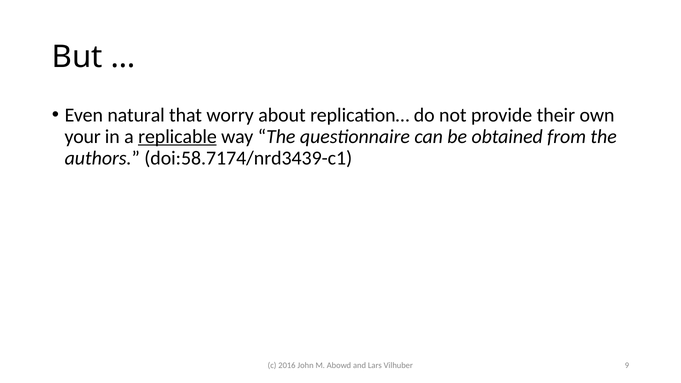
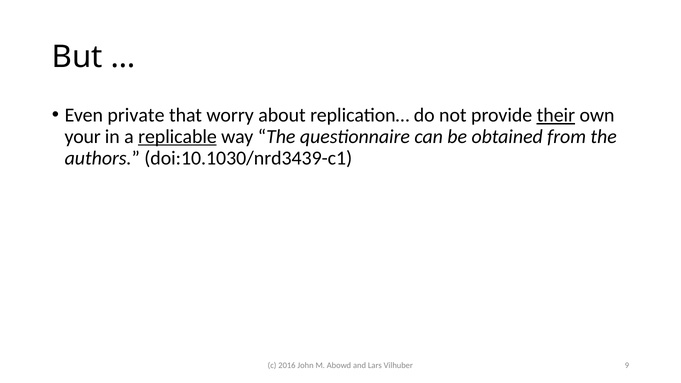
natural: natural -> private
their underline: none -> present
doi:58.7174/nrd3439-c1: doi:58.7174/nrd3439-c1 -> doi:10.1030/nrd3439-c1
